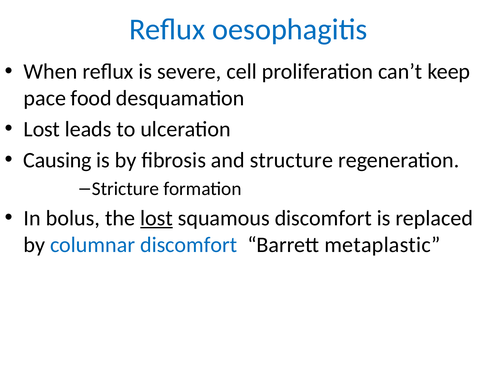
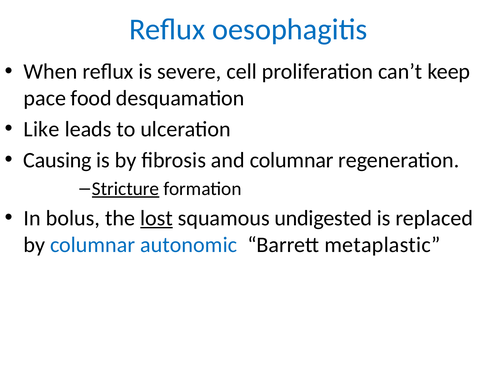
Lost at (42, 129): Lost -> Like
and structure: structure -> columnar
Stricture underline: none -> present
squamous discomfort: discomfort -> undigested
columnar discomfort: discomfort -> autonomic
